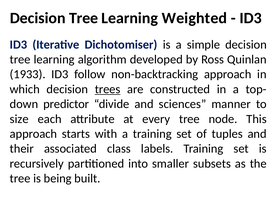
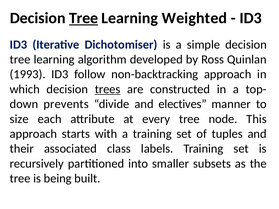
Tree at (84, 18) underline: none -> present
1933: 1933 -> 1993
predictor: predictor -> prevents
sciences: sciences -> electives
